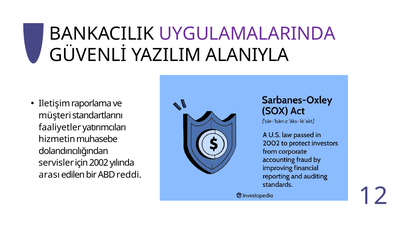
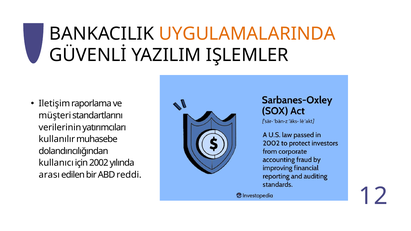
UYGULAMALARINDA colour: purple -> orange
ALANIYLA: ALANIYLA -> IŞLEMLER
faaliyetler: faaliyetler -> verilerinin
hizmetin: hizmetin -> kullanılır
servisler: servisler -> kullanıcı
